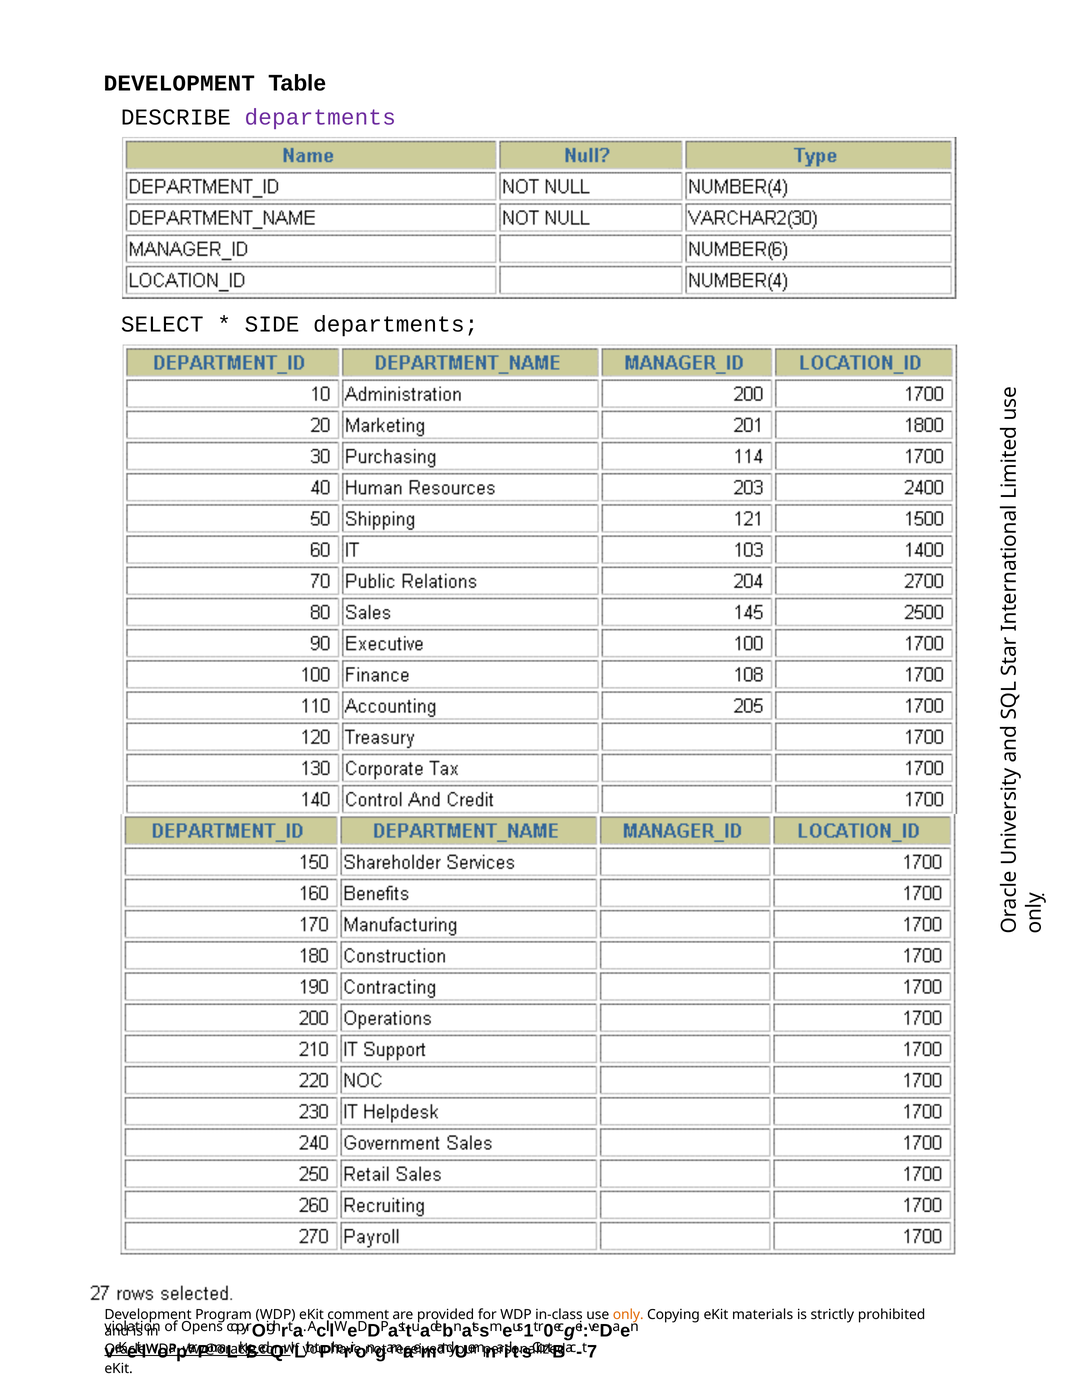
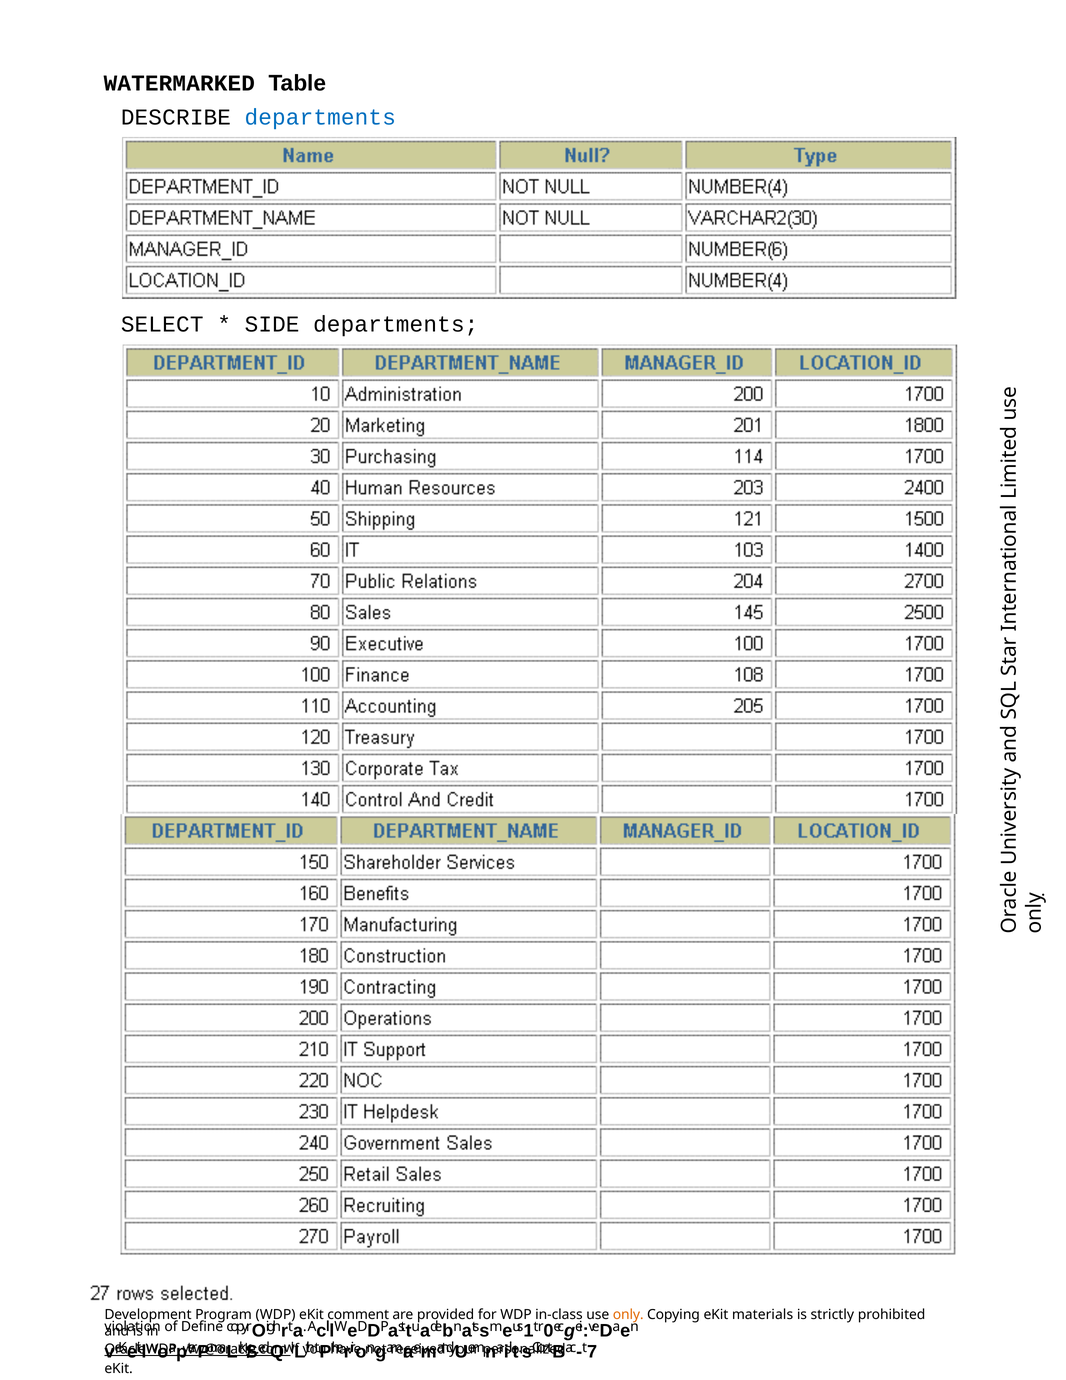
DEVELOPMENT at (179, 83): DEVELOPMENT -> WATERMARKED
departments at (320, 117) colour: purple -> blue
Opens: Opens -> Define
